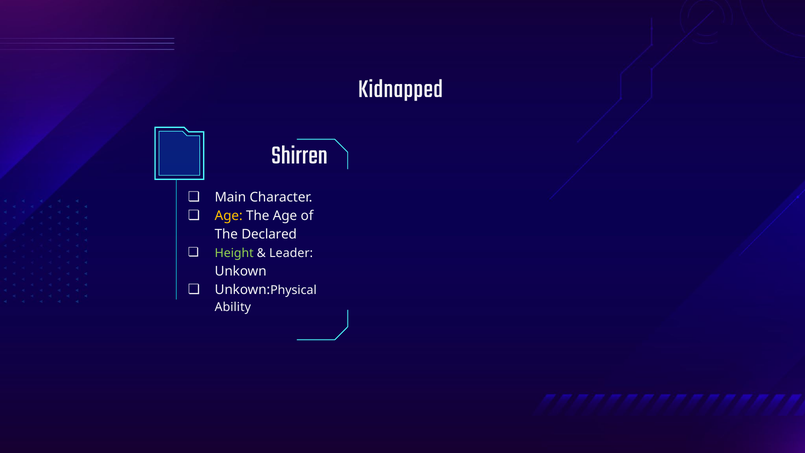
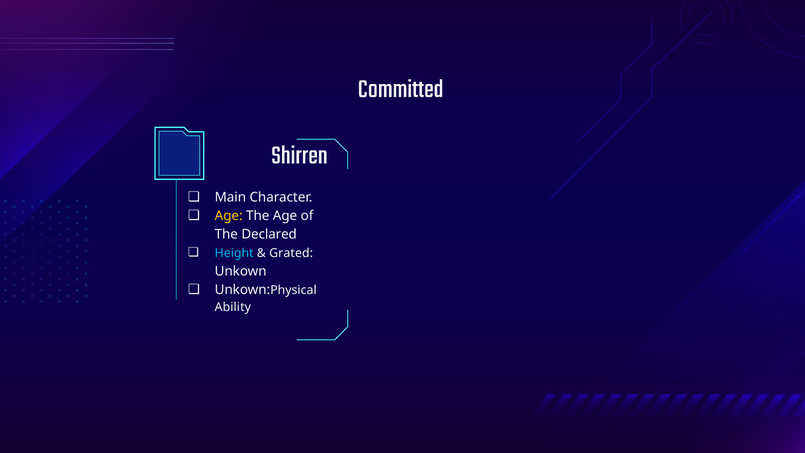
Kidnapped: Kidnapped -> Committed
Height colour: light green -> light blue
Leader: Leader -> Grated
